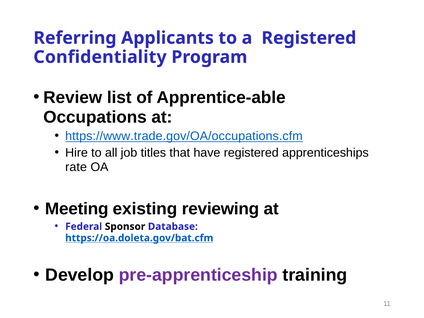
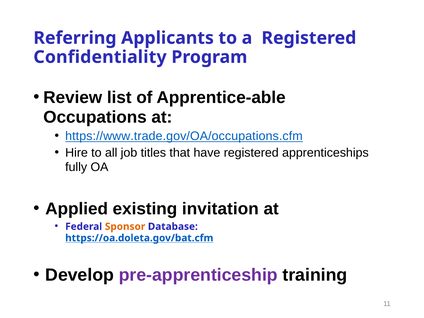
rate: rate -> fully
Meeting: Meeting -> Applied
reviewing: reviewing -> invitation
Sponsor colour: black -> orange
